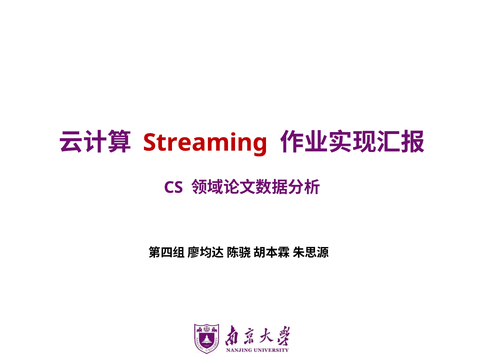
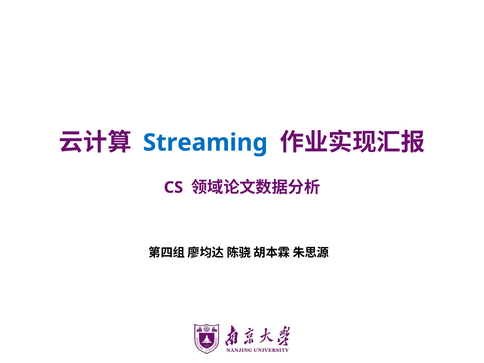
Streaming colour: red -> blue
